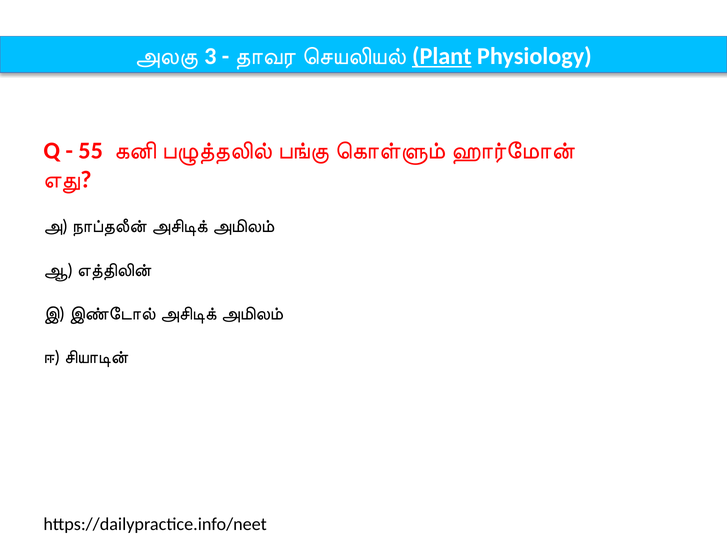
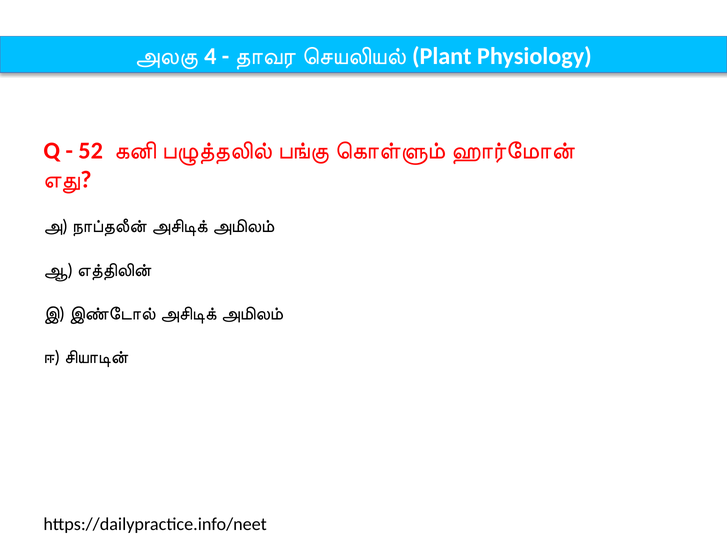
3: 3 -> 4
Plant underline: present -> none
55: 55 -> 52
